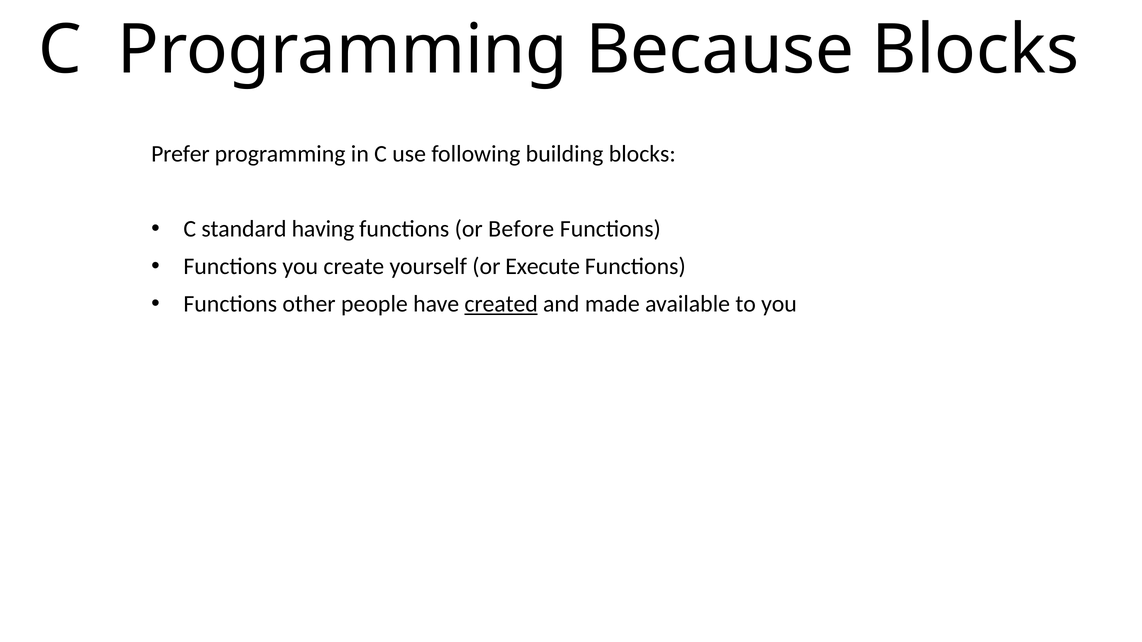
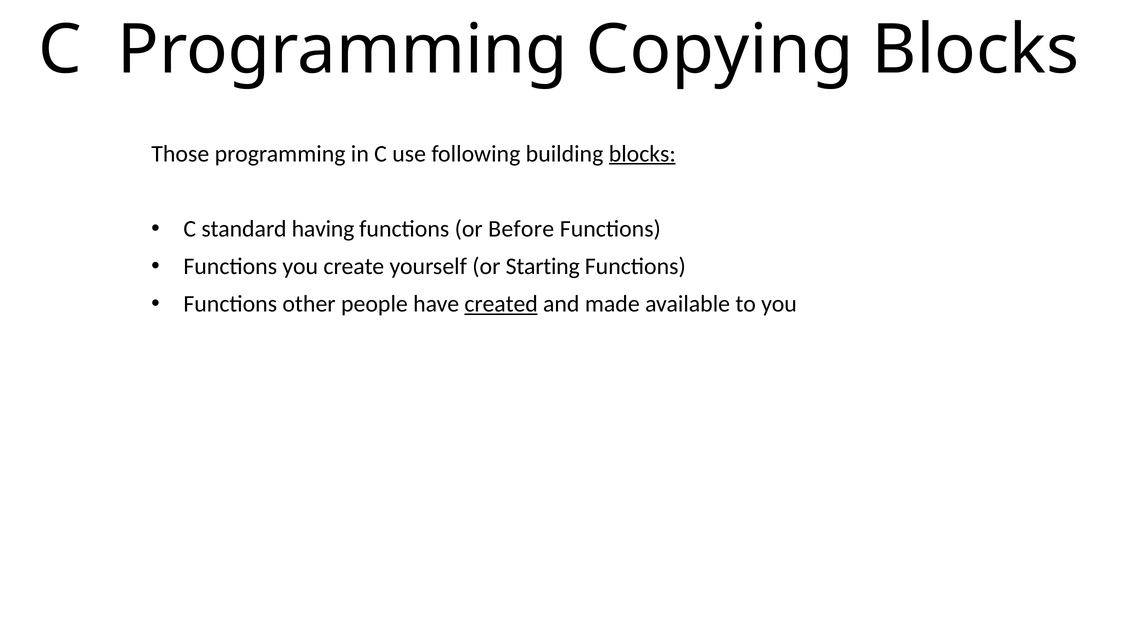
Because: Because -> Copying
Prefer: Prefer -> Those
blocks at (642, 154) underline: none -> present
Execute: Execute -> Starting
